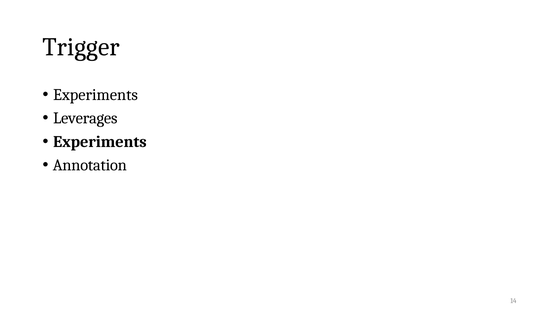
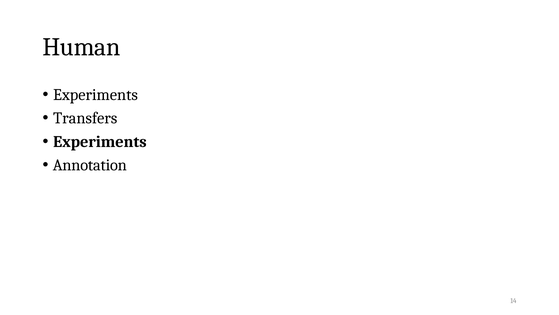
Trigger: Trigger -> Human
Leverages: Leverages -> Transfers
